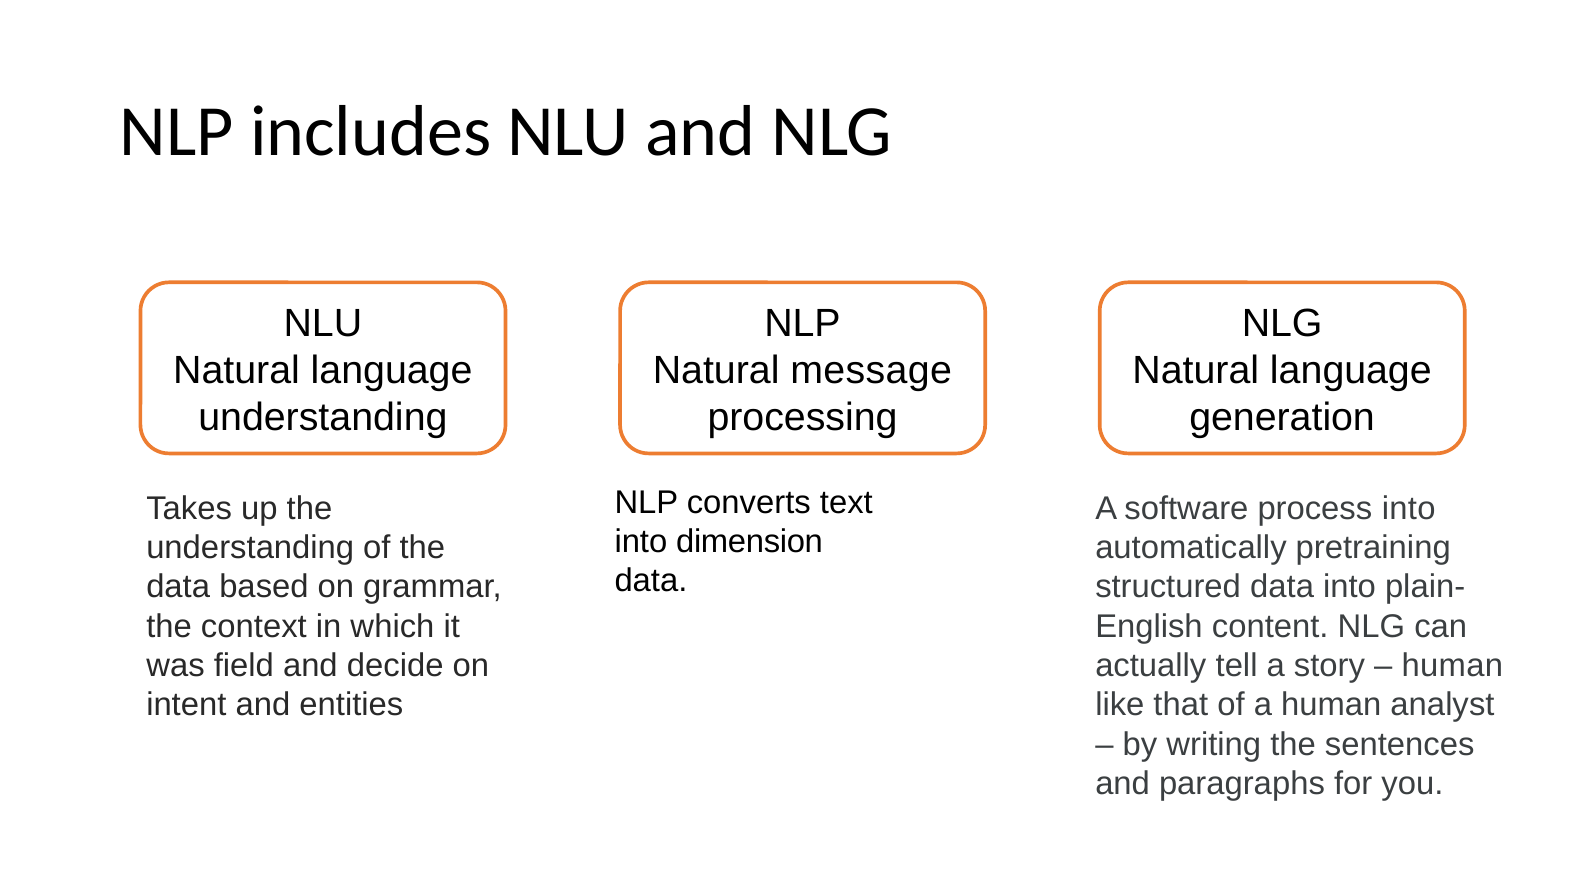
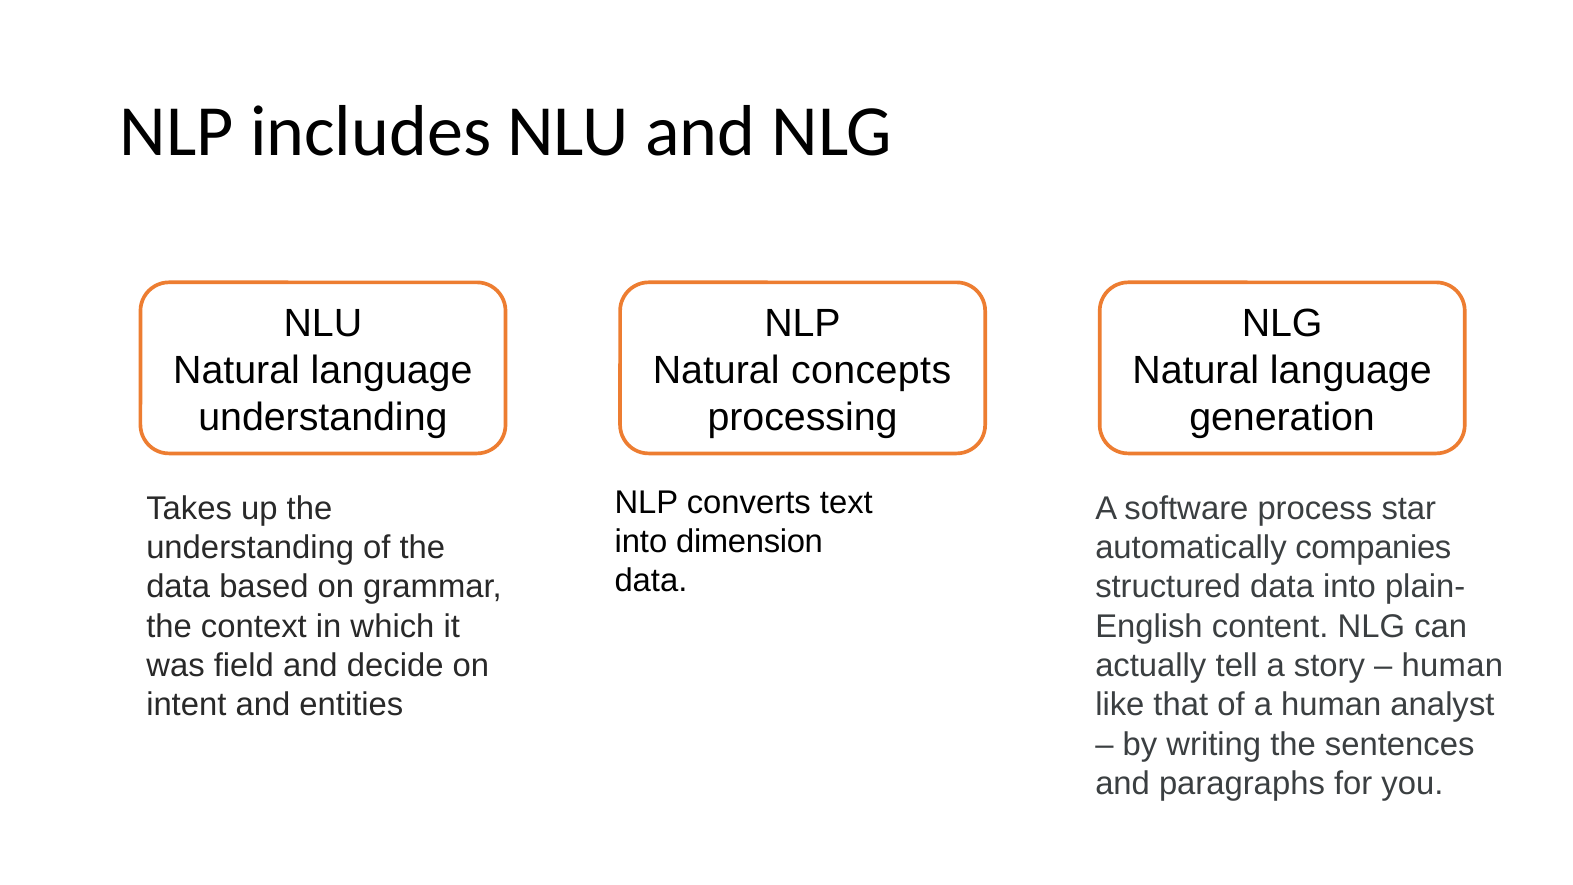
message: message -> concepts
process into: into -> star
pretraining: pretraining -> companies
